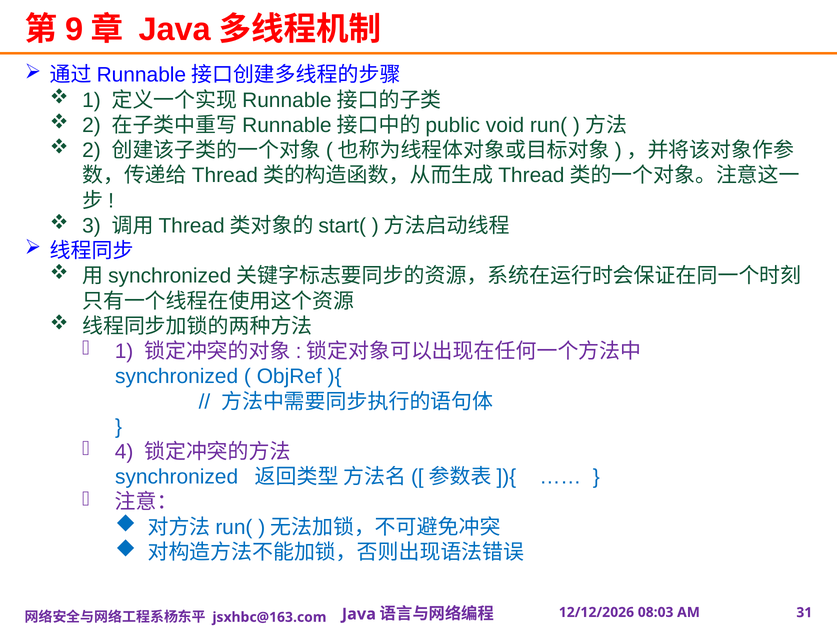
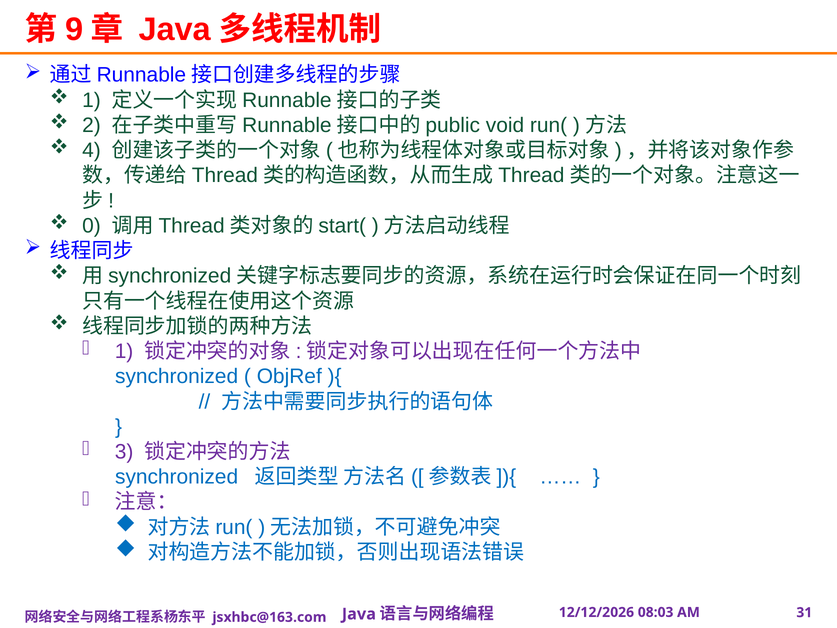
2 at (92, 150): 2 -> 4
3: 3 -> 0
4: 4 -> 3
